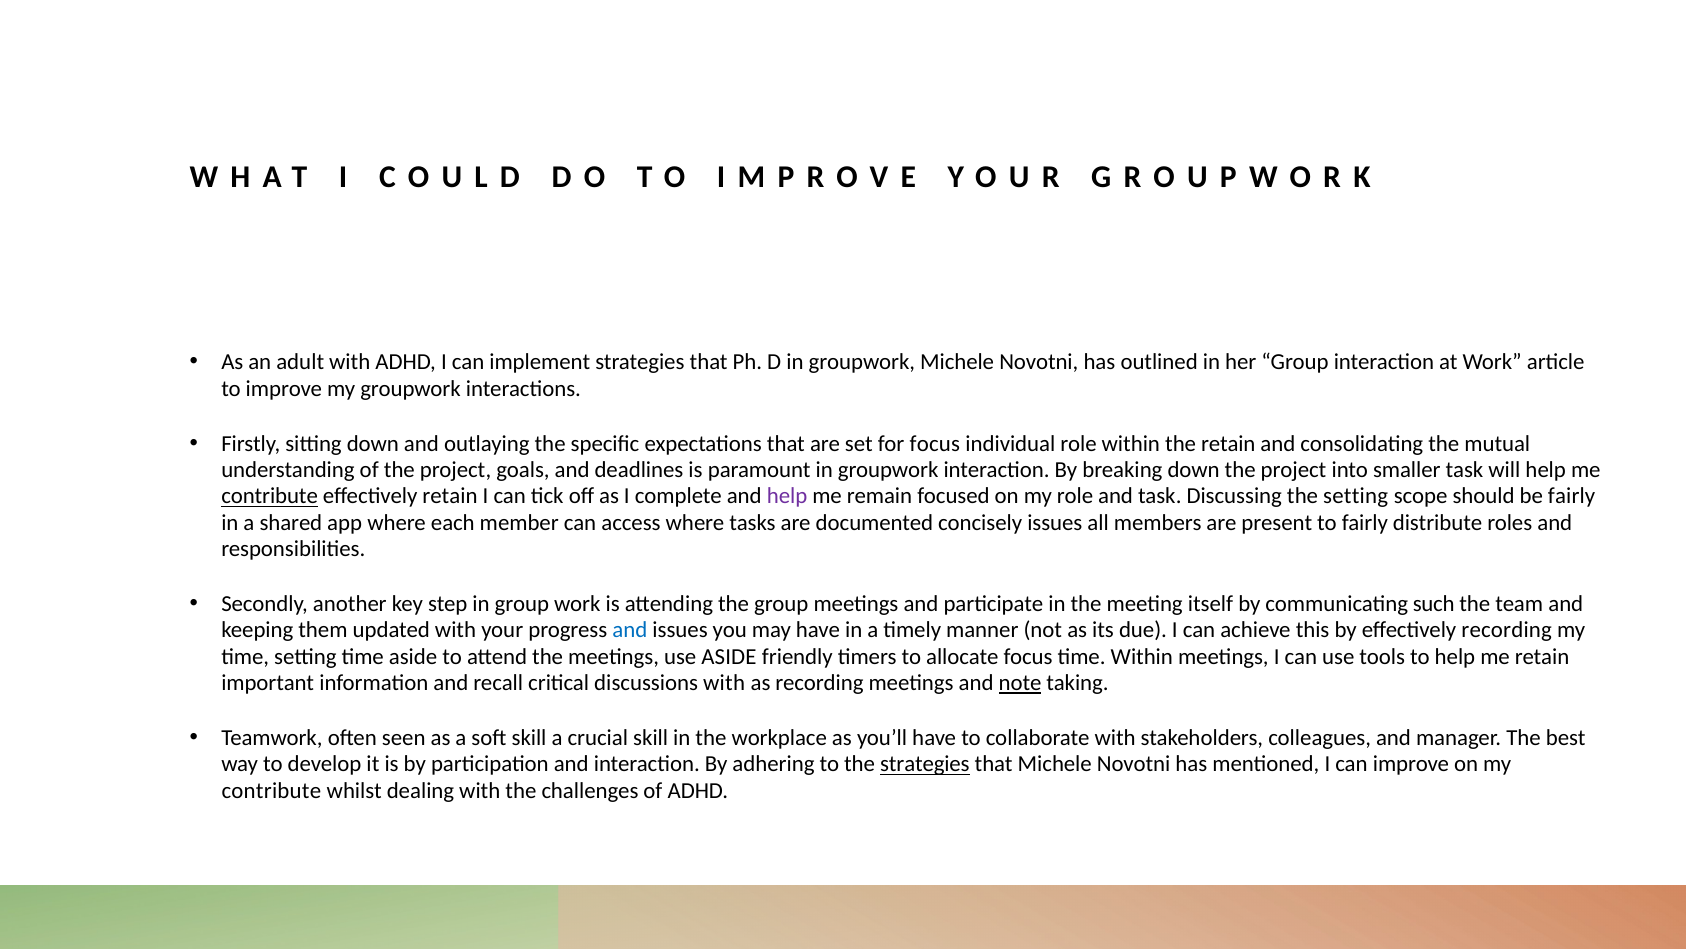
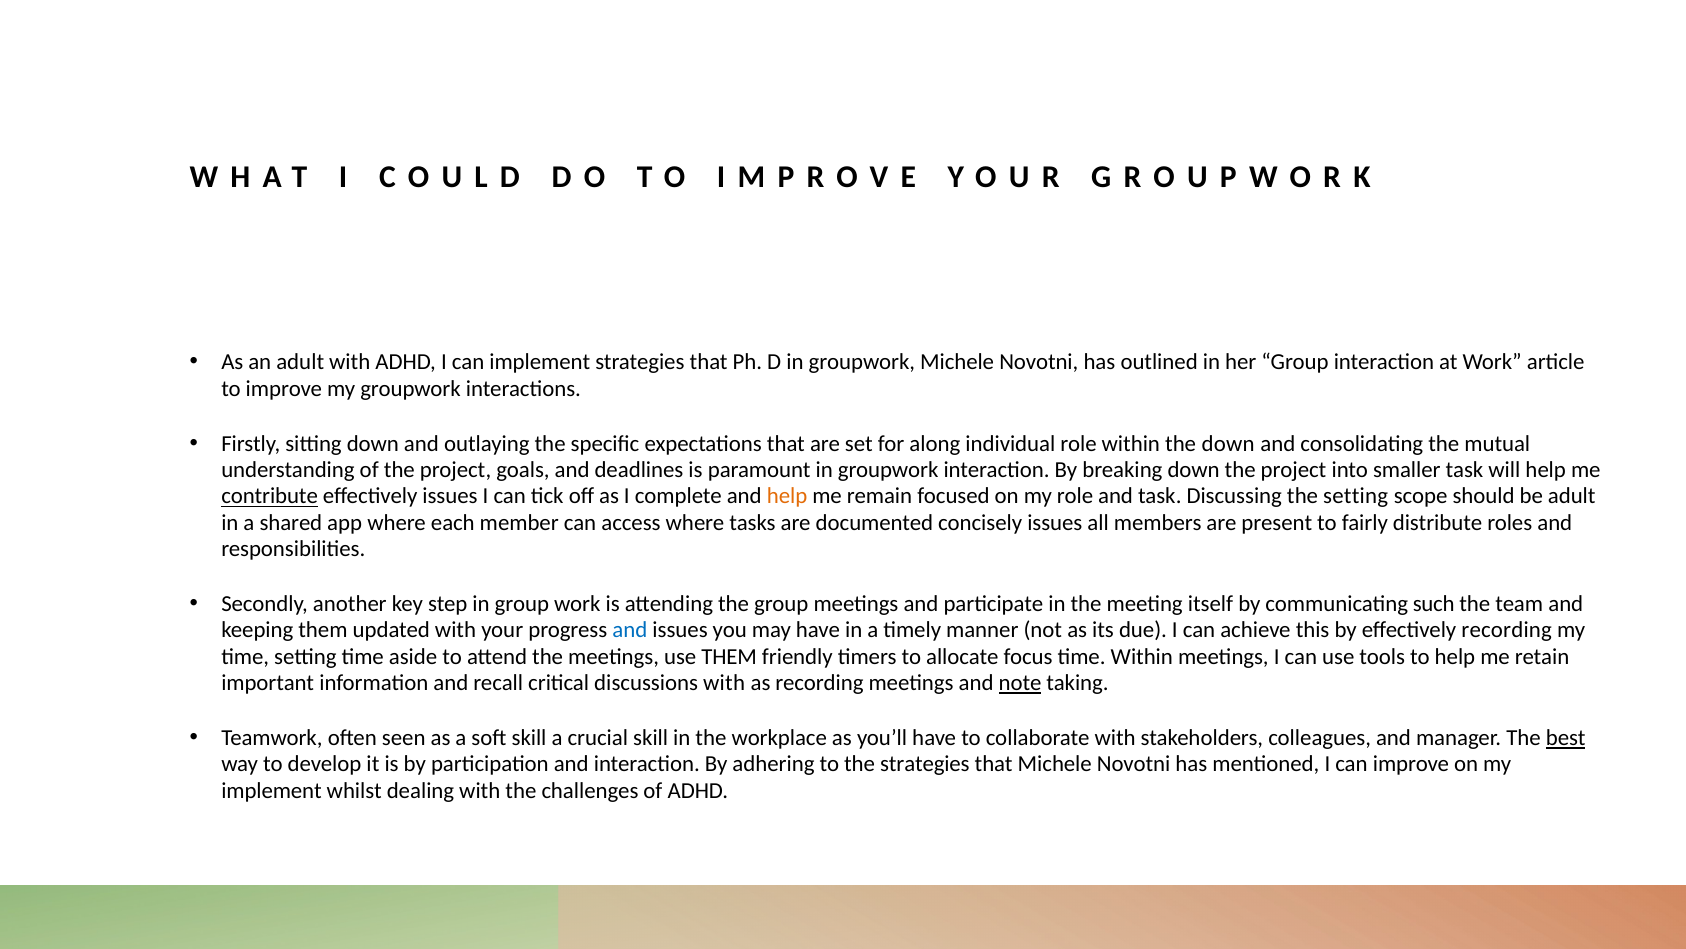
for focus: focus -> along
the retain: retain -> down
effectively retain: retain -> issues
help at (787, 496) colour: purple -> orange
be fairly: fairly -> adult
use ASIDE: ASIDE -> THEM
best underline: none -> present
strategies at (925, 764) underline: present -> none
contribute at (271, 790): contribute -> implement
